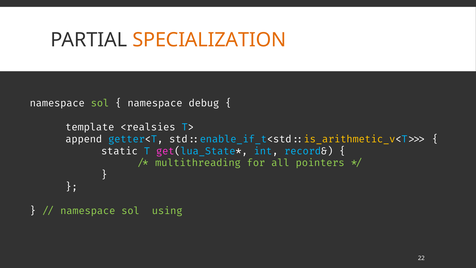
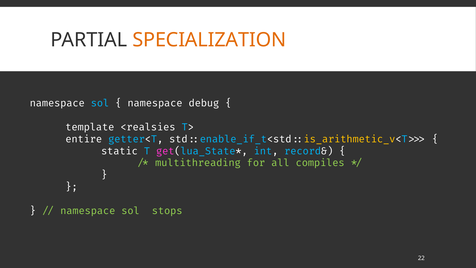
sol colour: light green -> light blue
append: append -> entire
pointers: pointers -> compiles
sol::using: sol::using -> sol::stops
